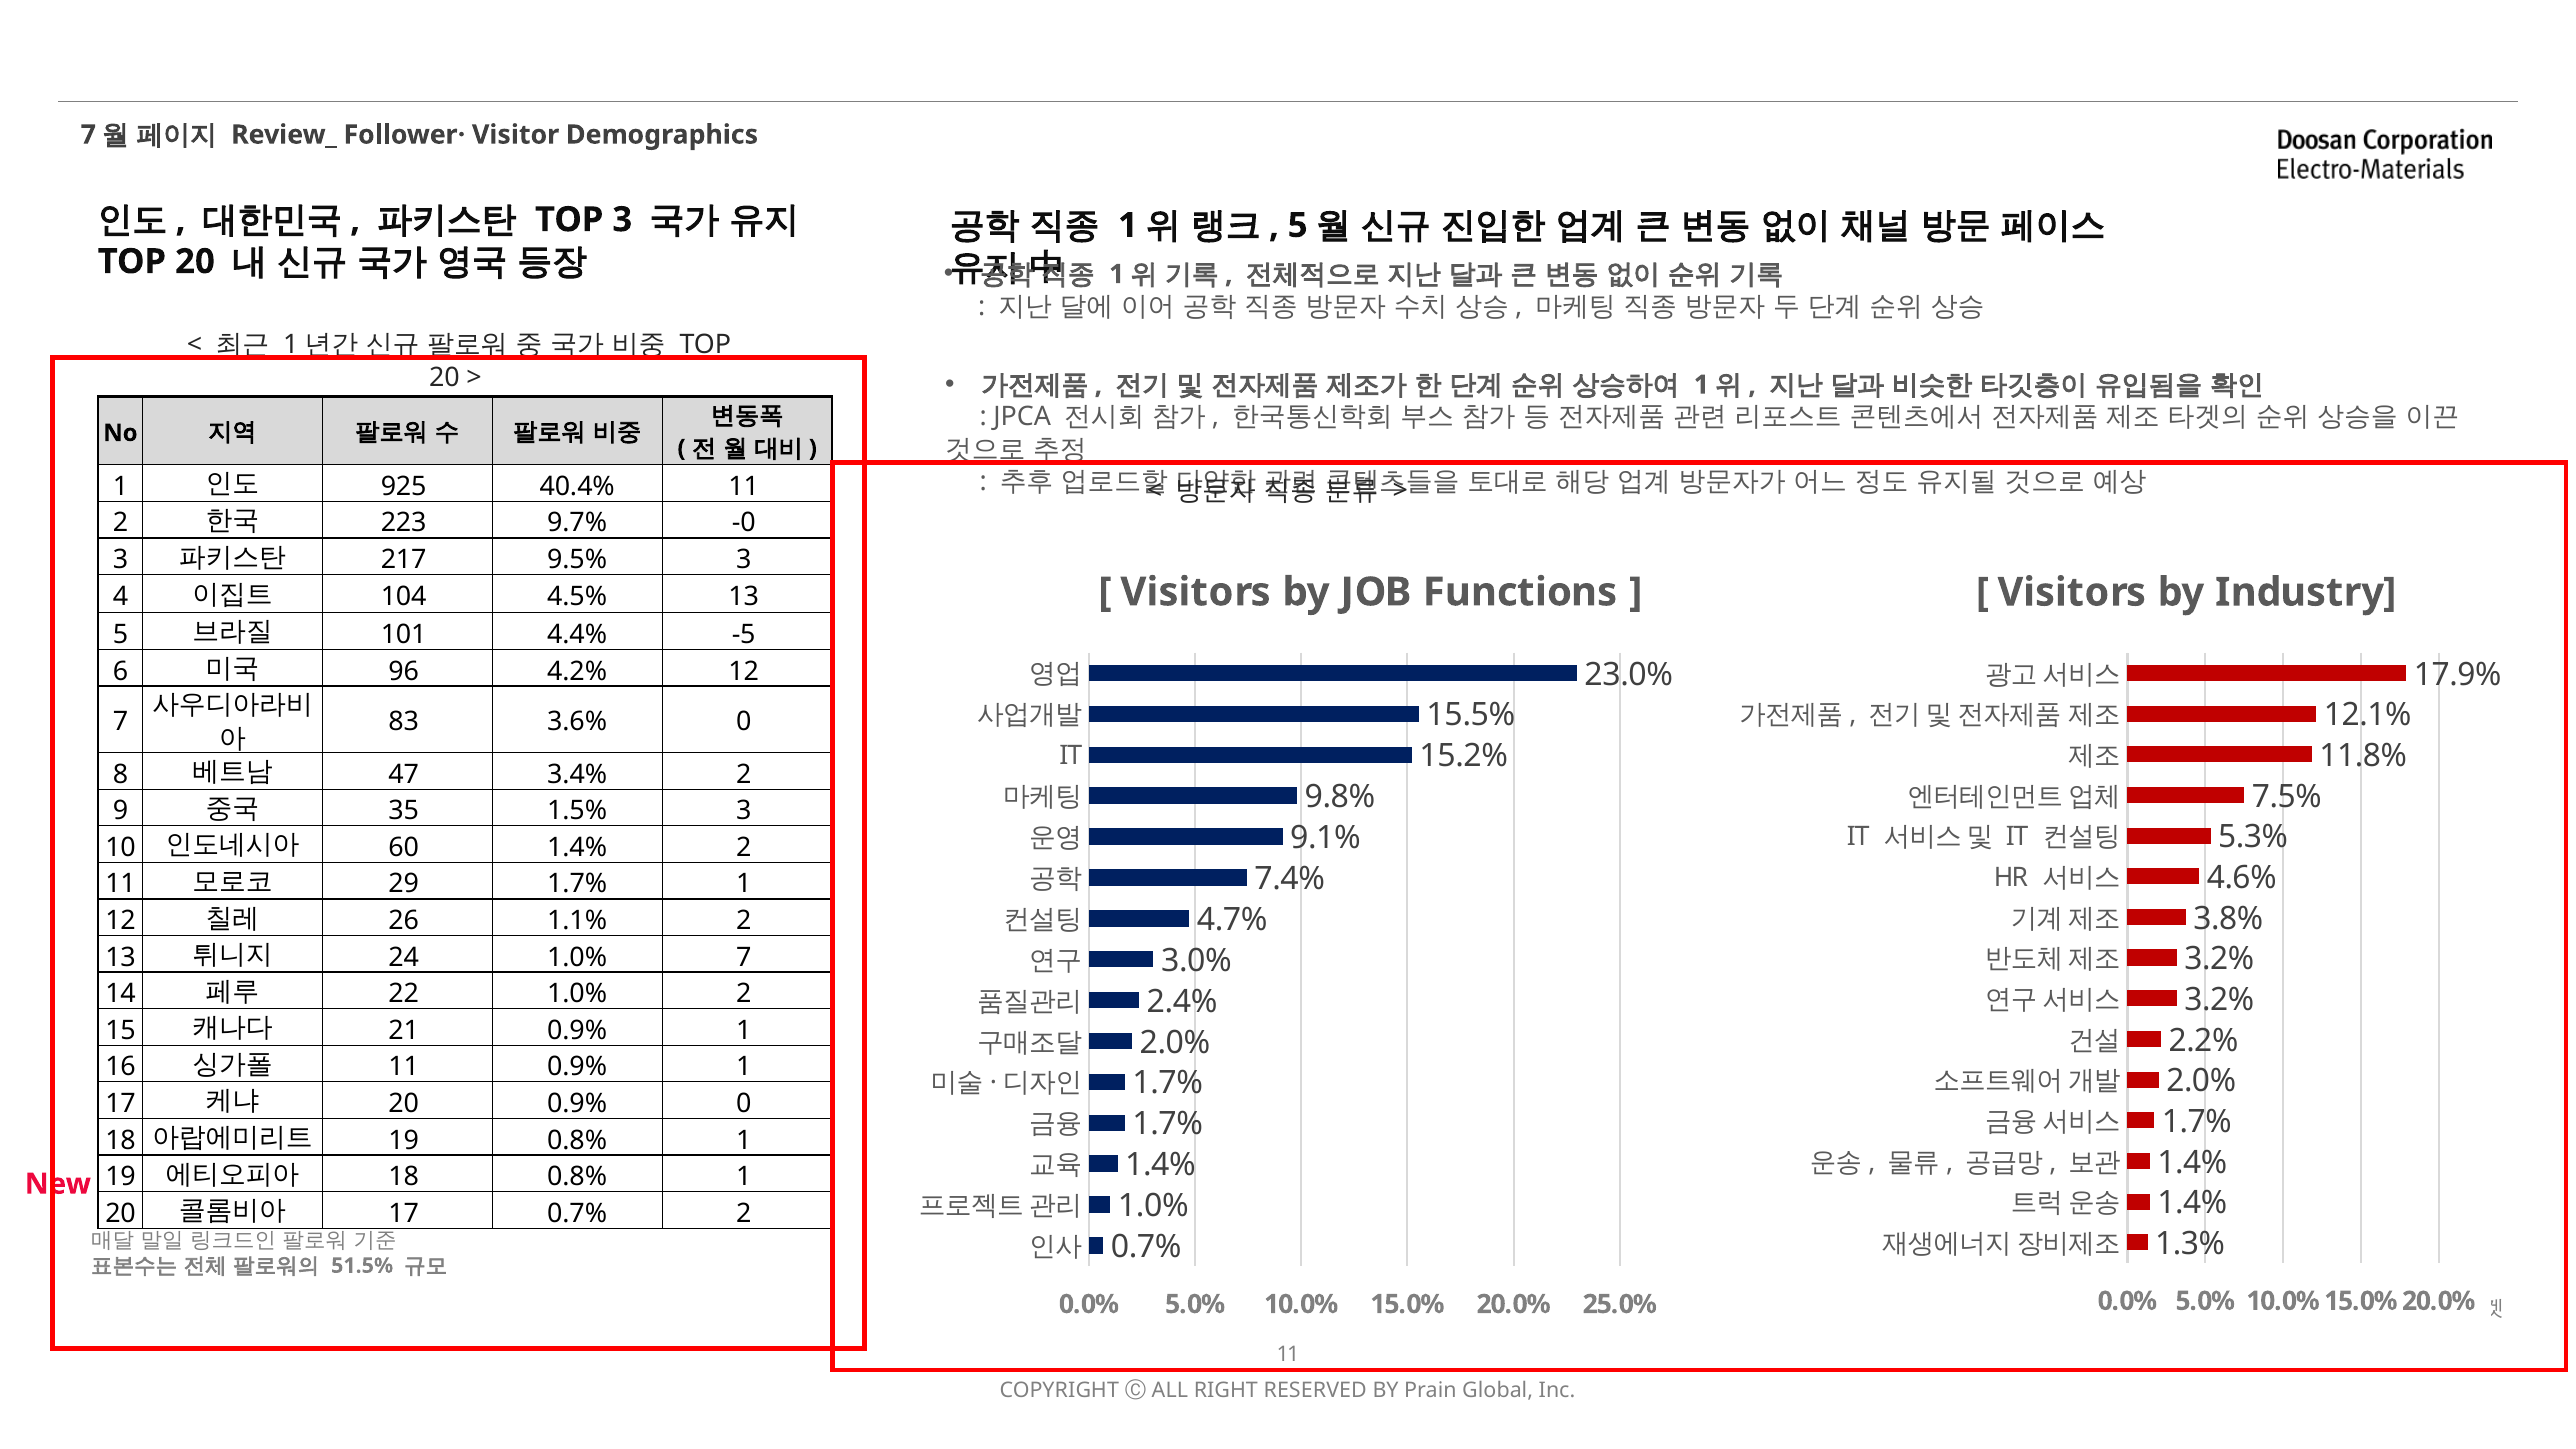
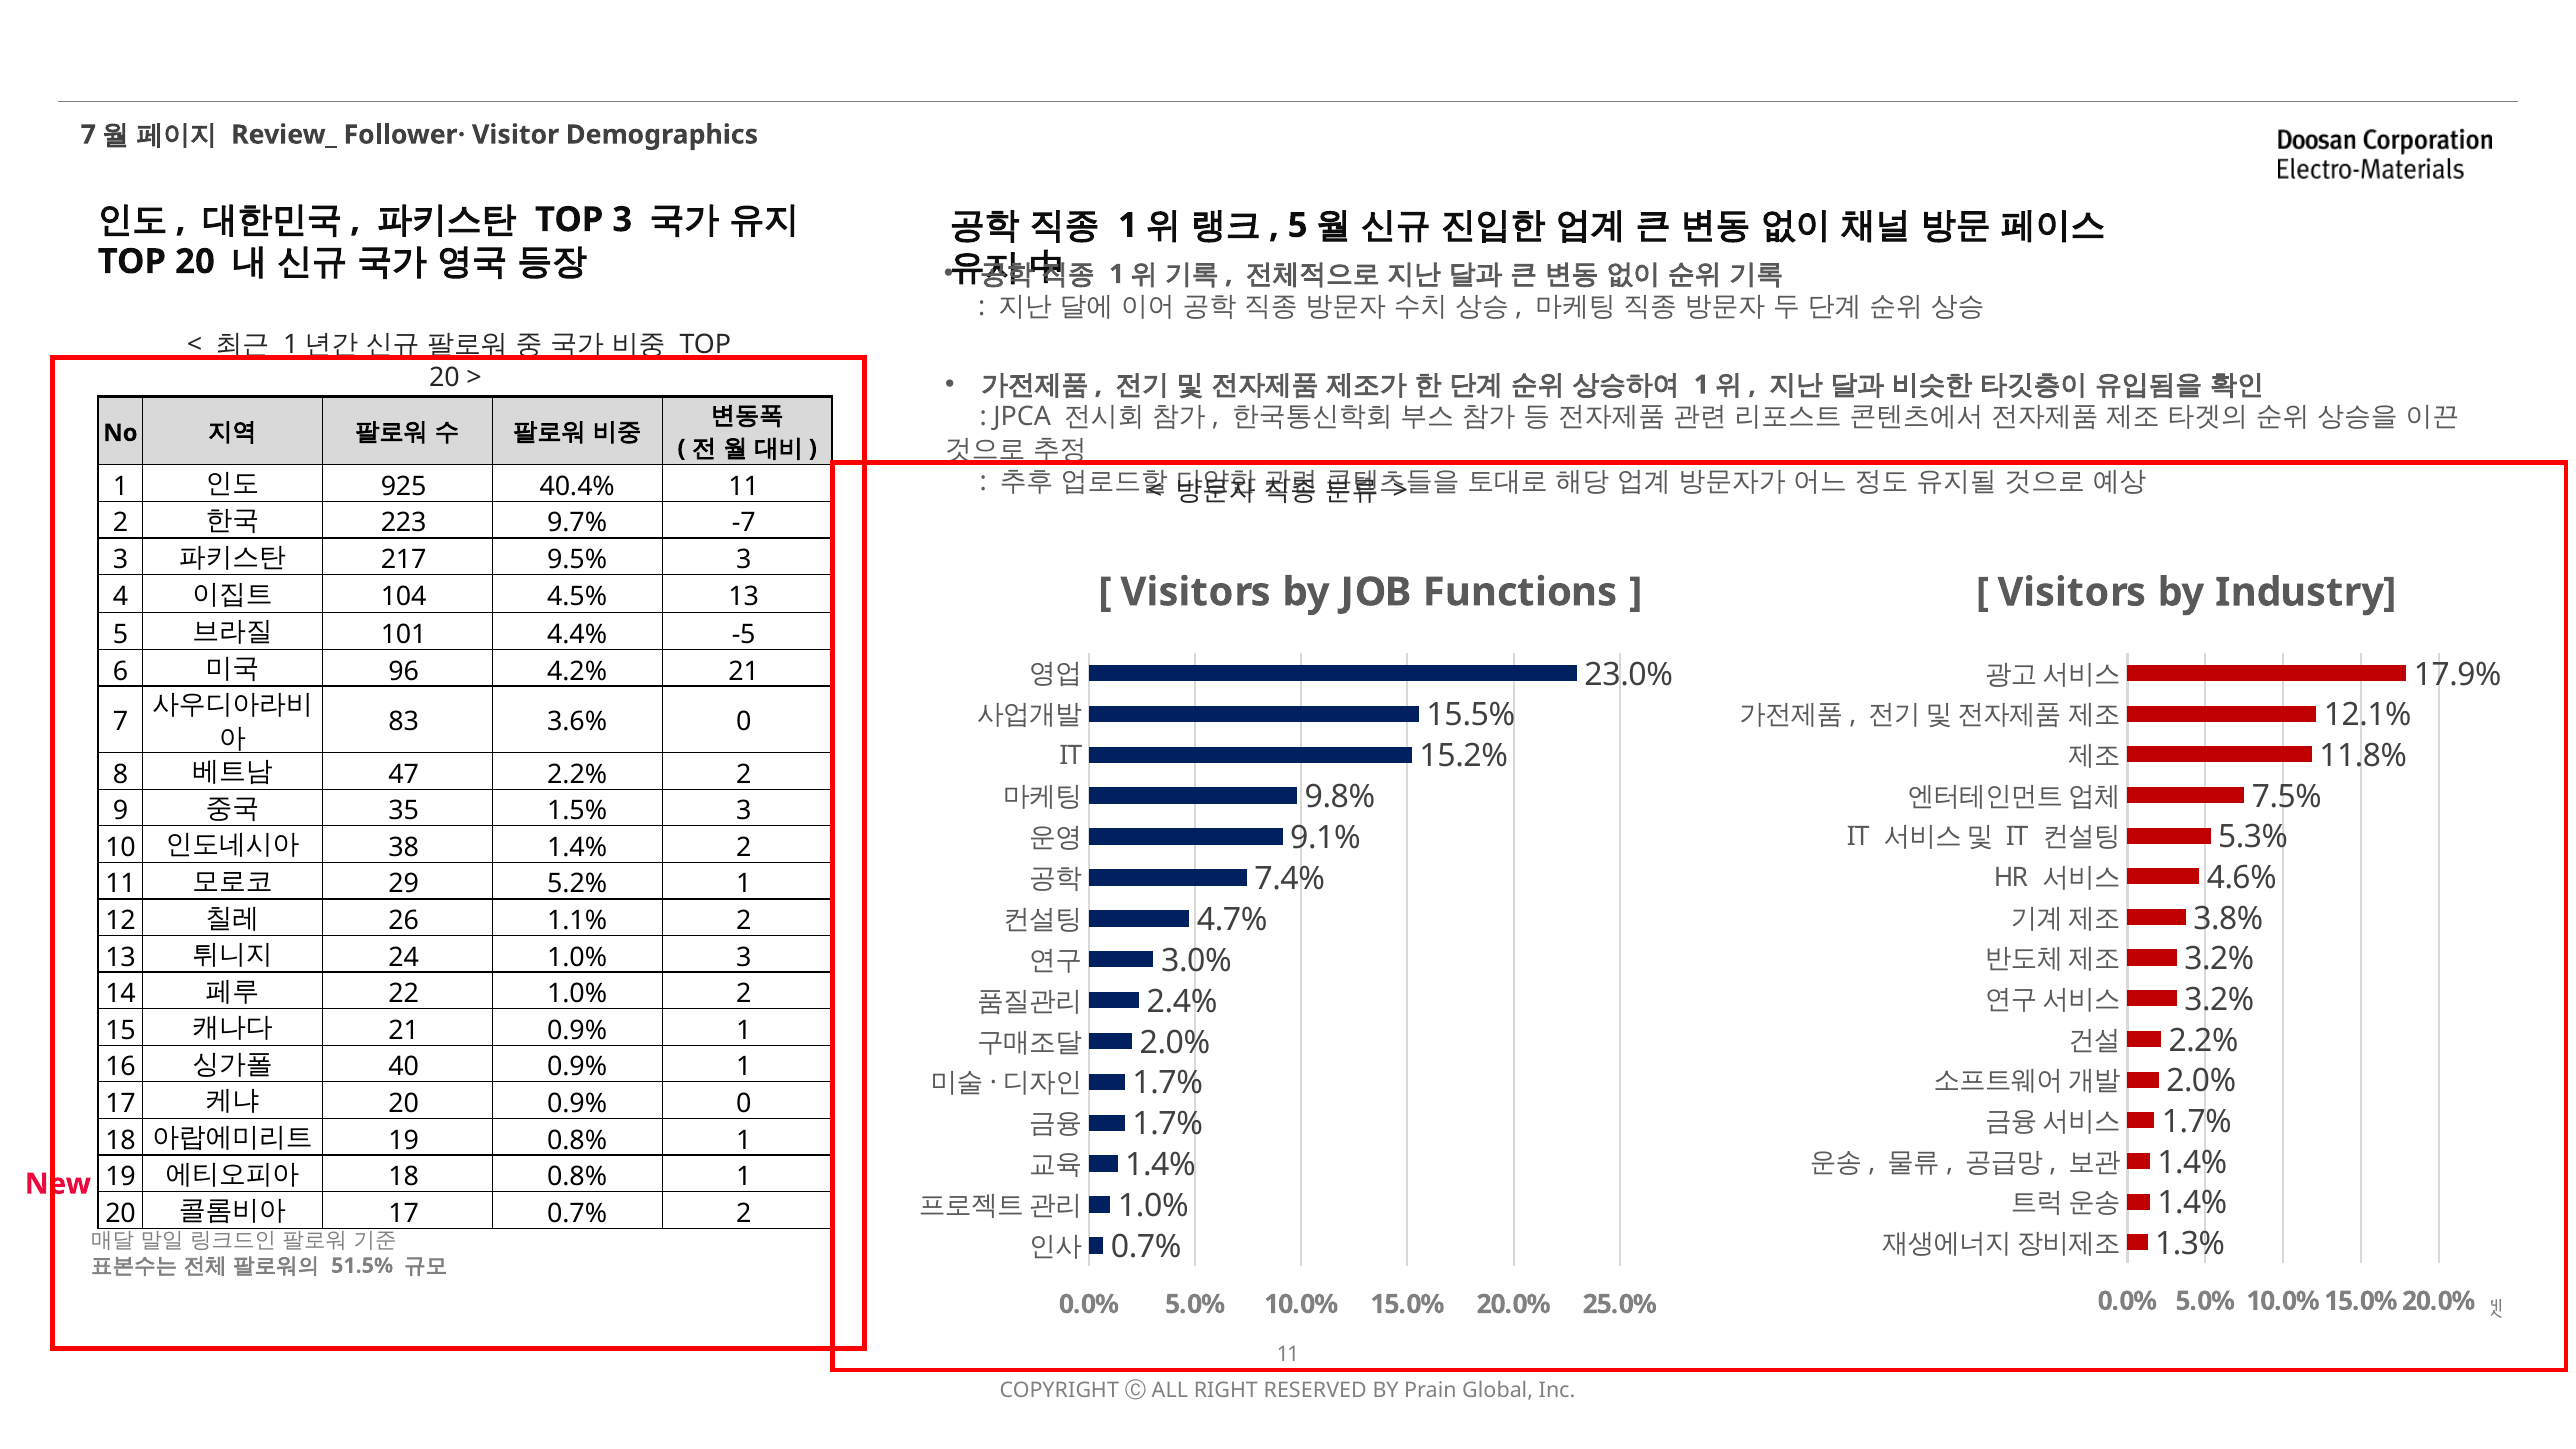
-0: -0 -> -7
4.2% 12: 12 -> 21
47 3.4%: 3.4% -> 2.2%
60: 60 -> 38
29 1.7%: 1.7% -> 5.2%
1.0% 7: 7 -> 3
11 at (404, 1067): 11 -> 40
